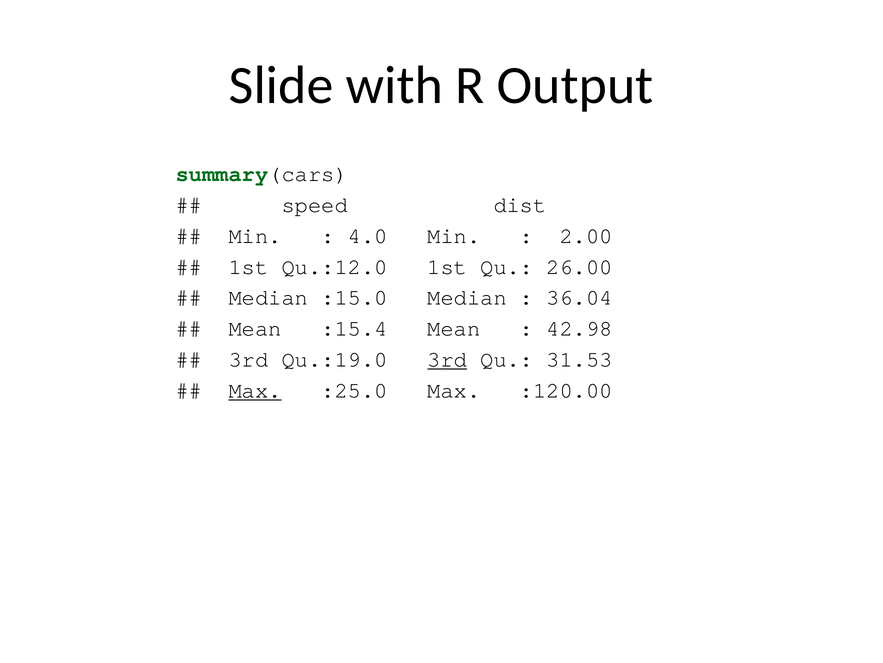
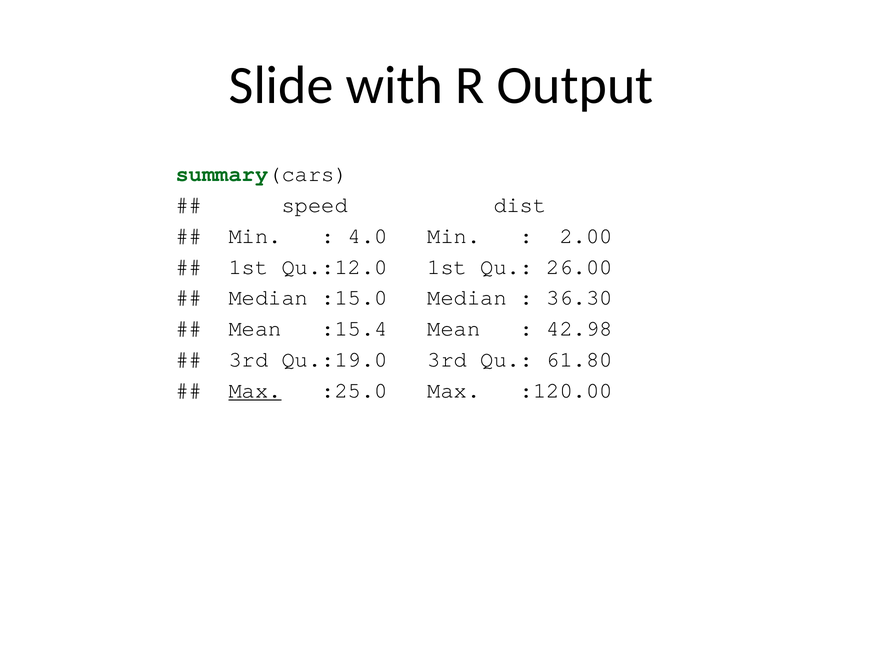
36.04: 36.04 -> 36.30
3rd at (447, 359) underline: present -> none
31.53: 31.53 -> 61.80
